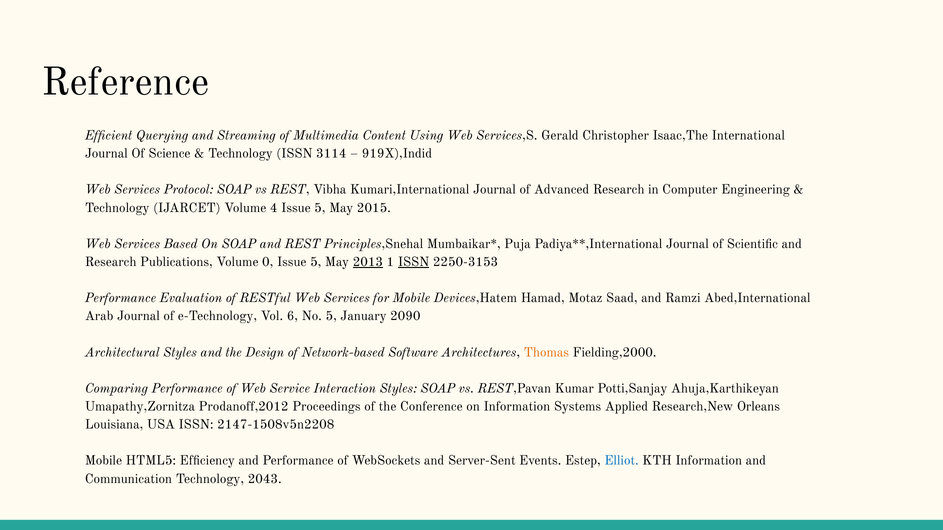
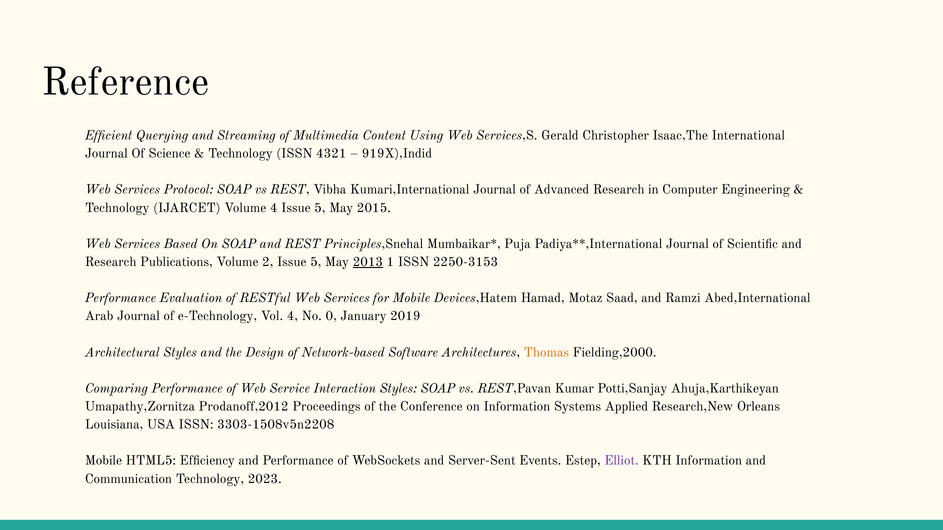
3114: 3114 -> 4321
0: 0 -> 2
ISSN at (414, 262) underline: present -> none
Vol 6: 6 -> 4
No 5: 5 -> 0
2090: 2090 -> 2019
2147-1508v5n2208: 2147-1508v5n2208 -> 3303-1508v5n2208
Elliot colour: blue -> purple
2043: 2043 -> 2023
